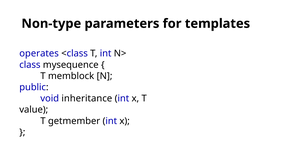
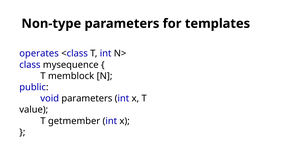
void inheritance: inheritance -> parameters
